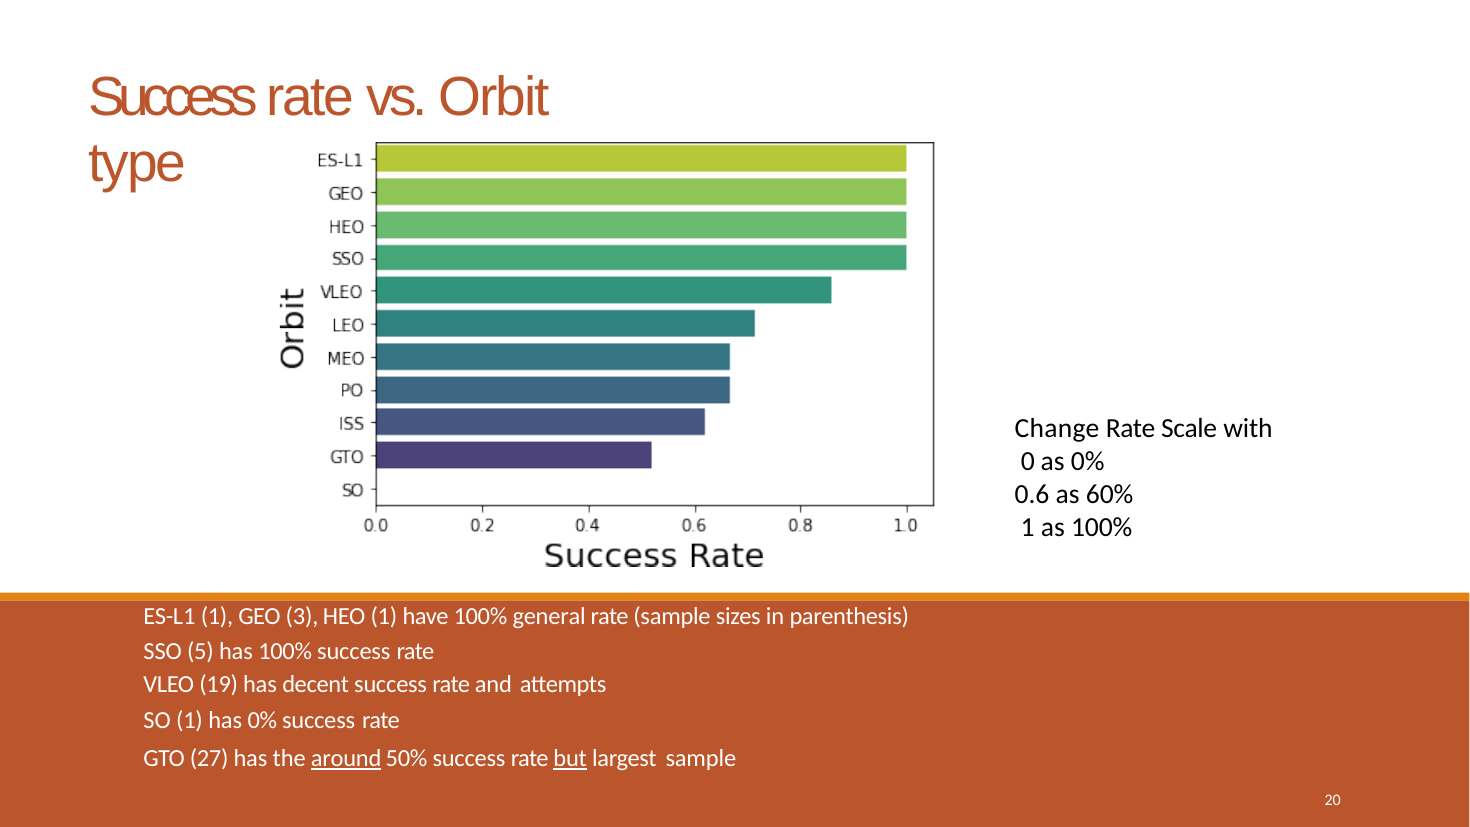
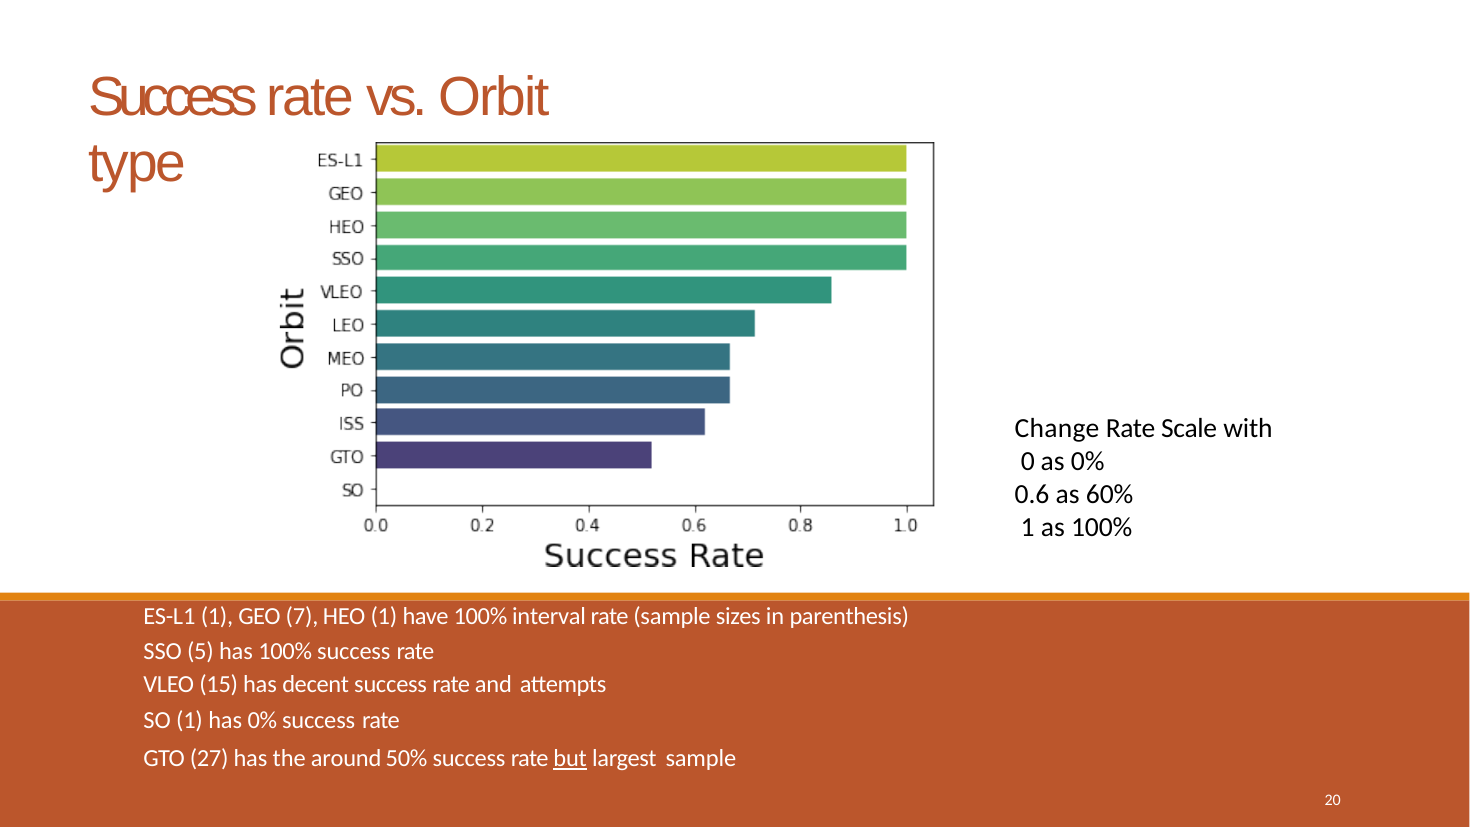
3: 3 -> 7
general: general -> interval
19: 19 -> 15
around underline: present -> none
